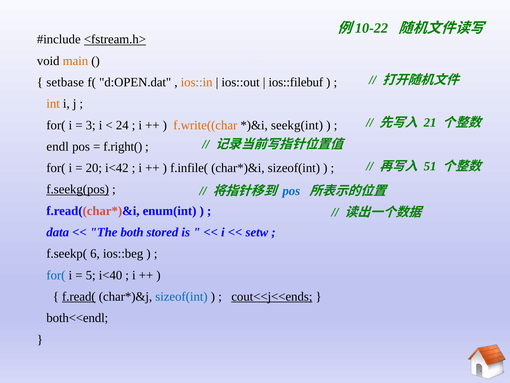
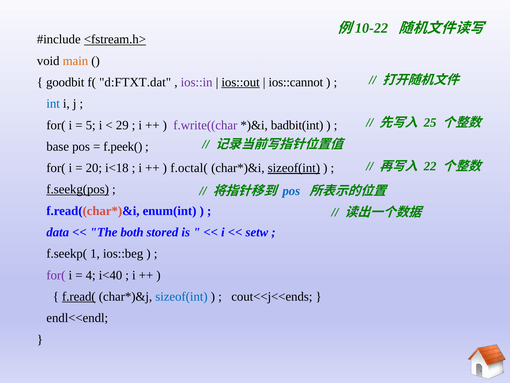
setbase: setbase -> goodbit
d:OPEN.dat: d:OPEN.dat -> d:FTXT.dat
ios::in colour: orange -> purple
ios::out underline: none -> present
ios::filebuf: ios::filebuf -> ios::cannot
int colour: orange -> blue
21: 21 -> 25
3: 3 -> 5
24: 24 -> 29
f.write((char colour: orange -> purple
seekg(int: seekg(int -> badbit(int
endl: endl -> base
f.right(: f.right( -> f.peek(
51: 51 -> 22
i<42: i<42 -> i<18
f.infile(: f.infile( -> f.octal(
sizeof(int at (294, 168) underline: none -> present
6: 6 -> 1
for( at (56, 275) colour: blue -> purple
5: 5 -> 4
cout<<j<<ends underline: present -> none
both<<endl: both<<endl -> endl<<endl
